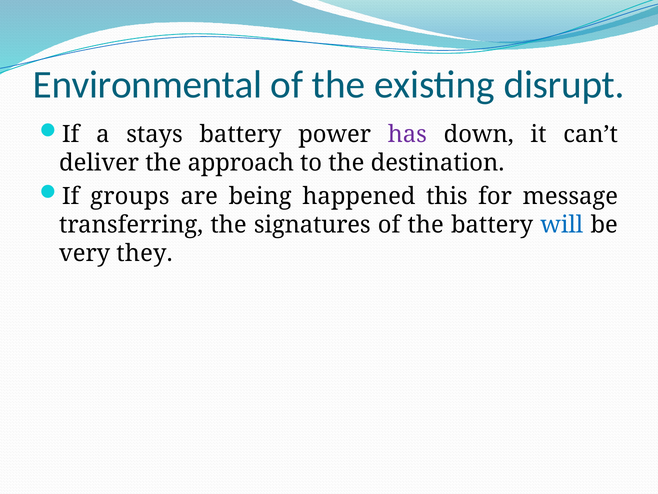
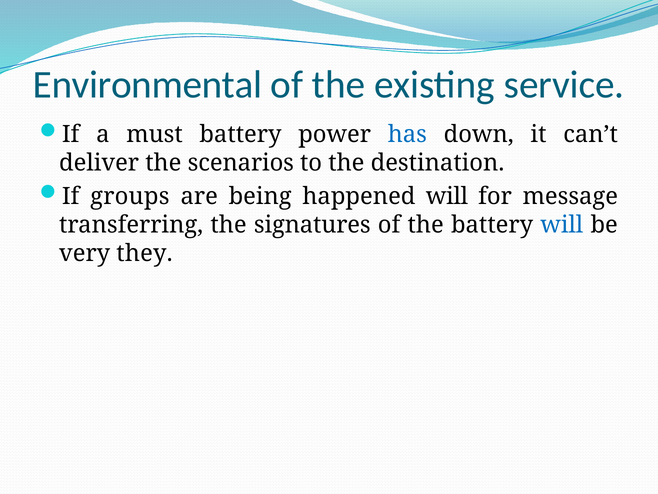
disrupt: disrupt -> service
stays: stays -> must
has colour: purple -> blue
approach: approach -> scenarios
happened this: this -> will
